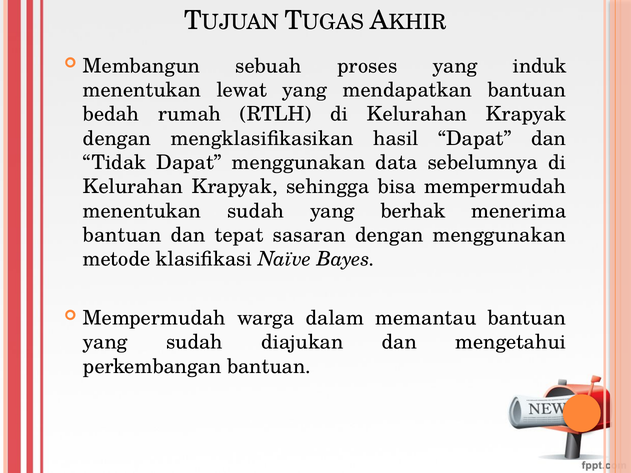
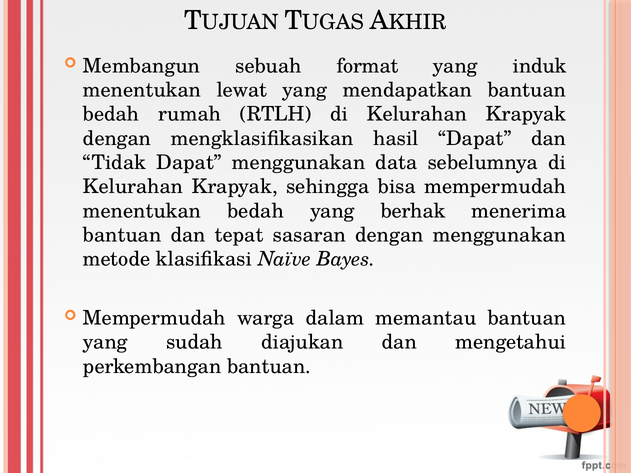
proses: proses -> format
menentukan sudah: sudah -> bedah
